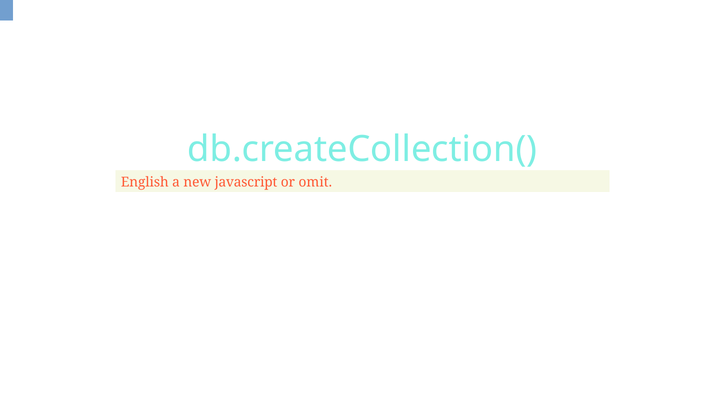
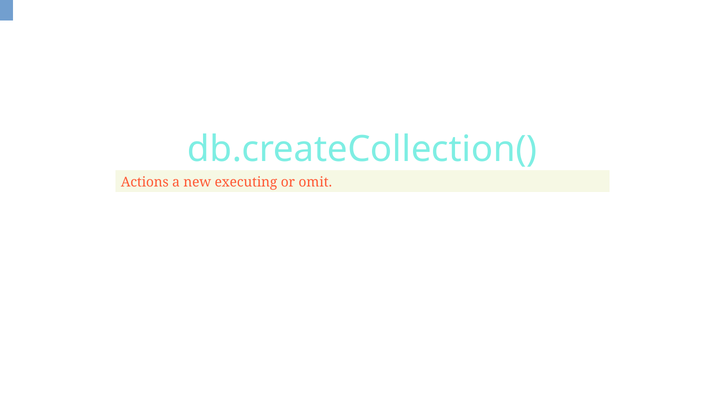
English: English -> Actions
javascript: javascript -> executing
